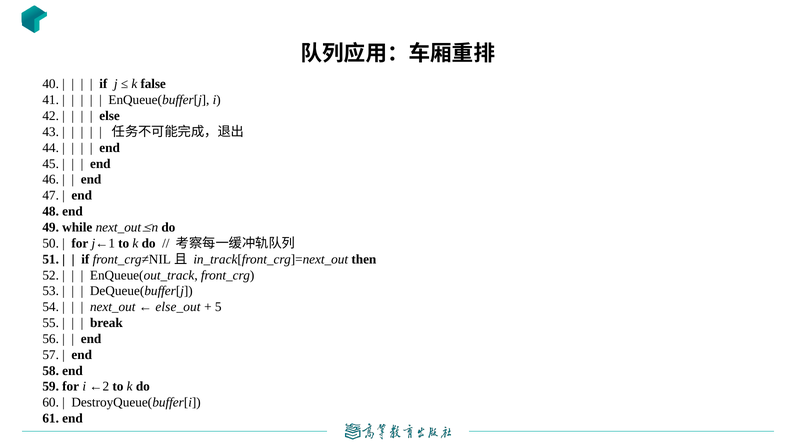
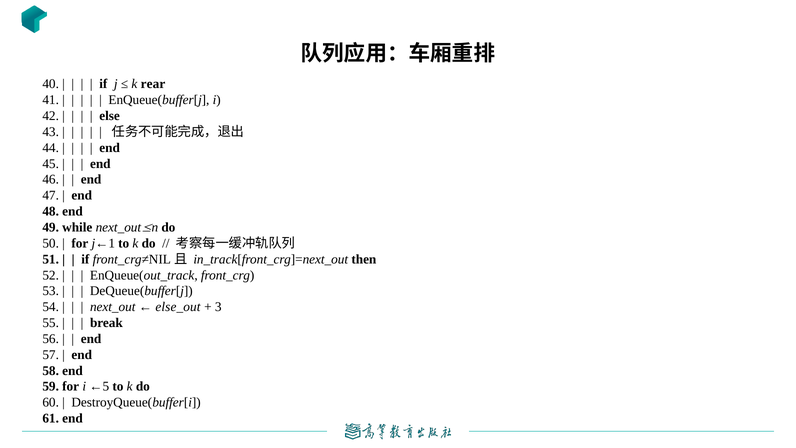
false: false -> rear
5: 5 -> 3
←2: ←2 -> ←5
